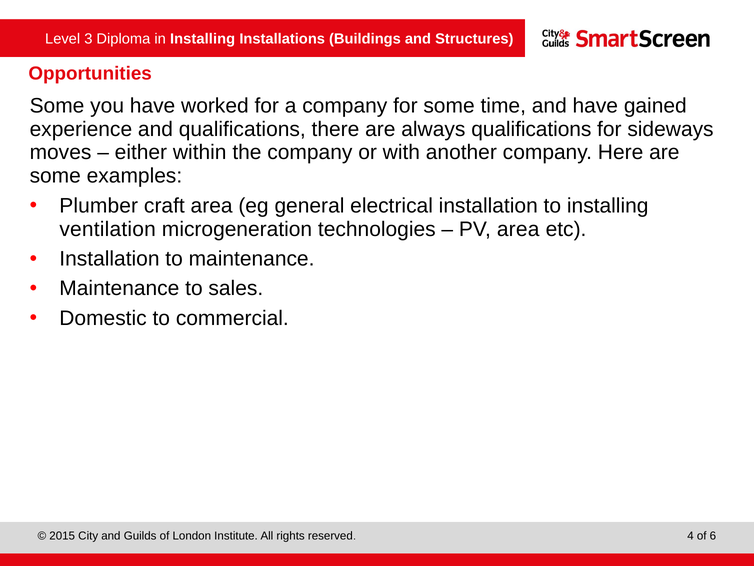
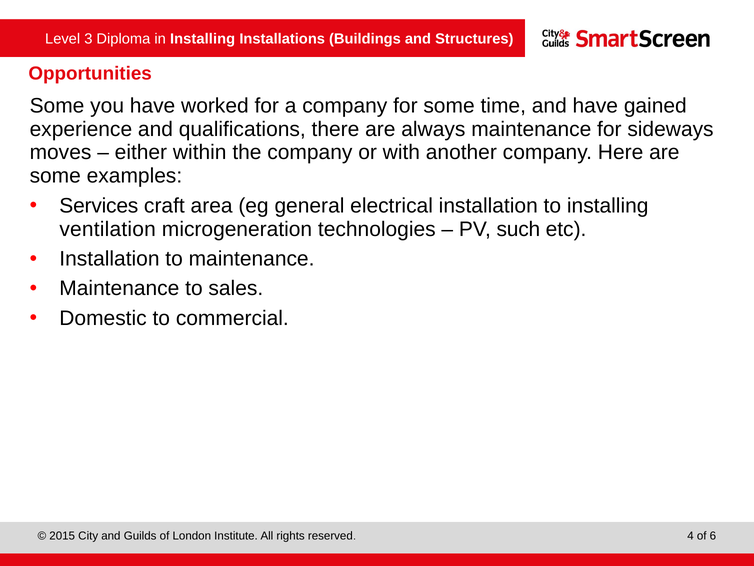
always qualifications: qualifications -> maintenance
Plumber: Plumber -> Services
PV area: area -> such
